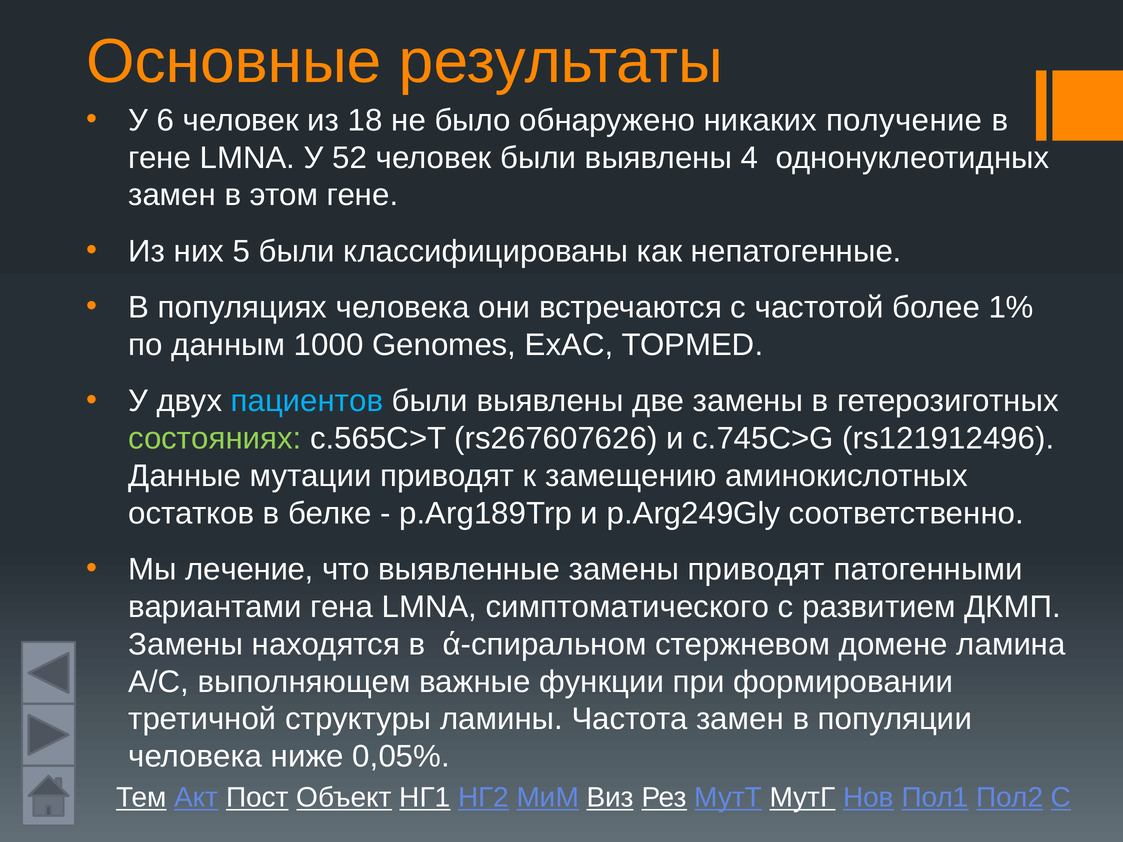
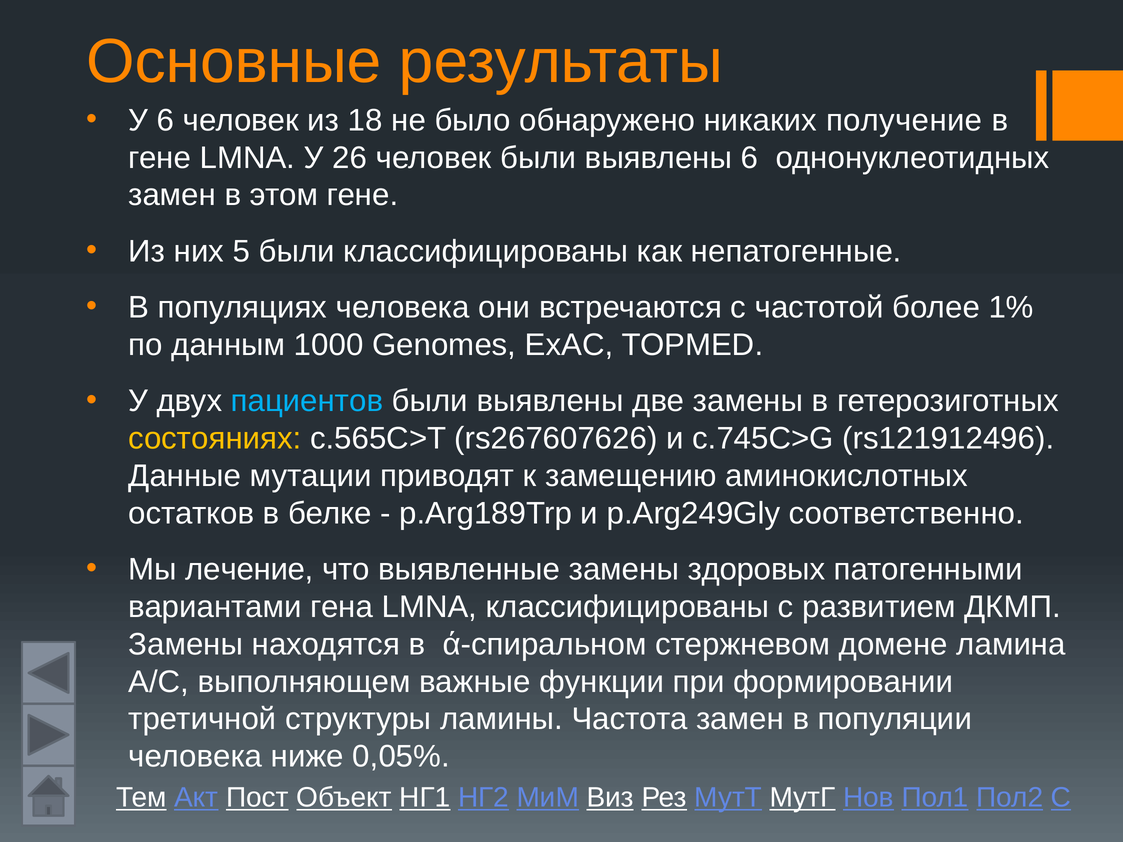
52: 52 -> 26
выявлены 4: 4 -> 6
состояниях colour: light green -> yellow
замены приводят: приводят -> здоровых
LMNA симптоматического: симптоматического -> классифицированы
